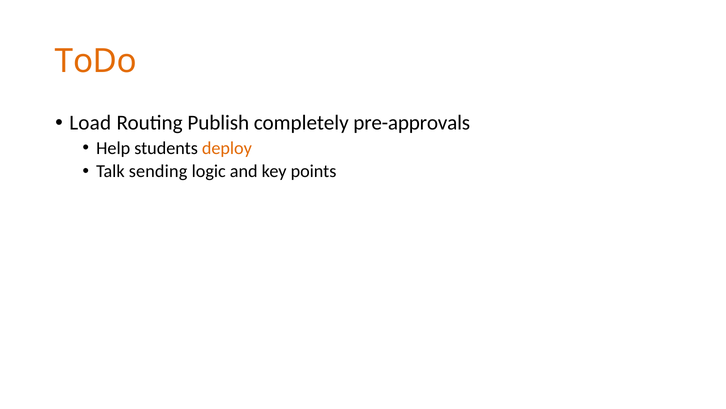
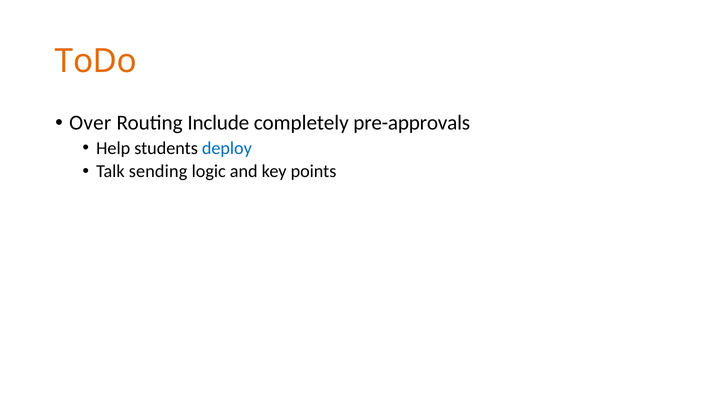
Load: Load -> Over
Publish: Publish -> Include
deploy colour: orange -> blue
